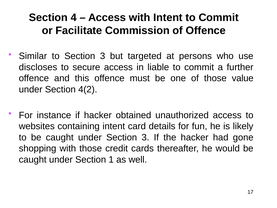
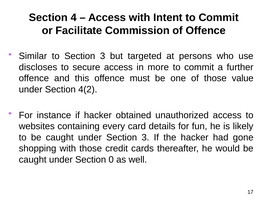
liable: liable -> more
containing intent: intent -> every
1: 1 -> 0
